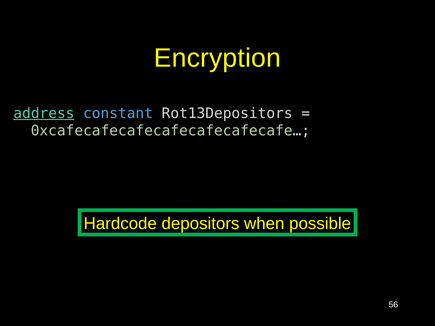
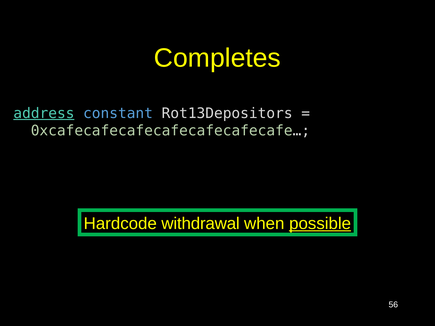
Encryption: Encryption -> Completes
depositors: depositors -> withdrawal
possible underline: none -> present
